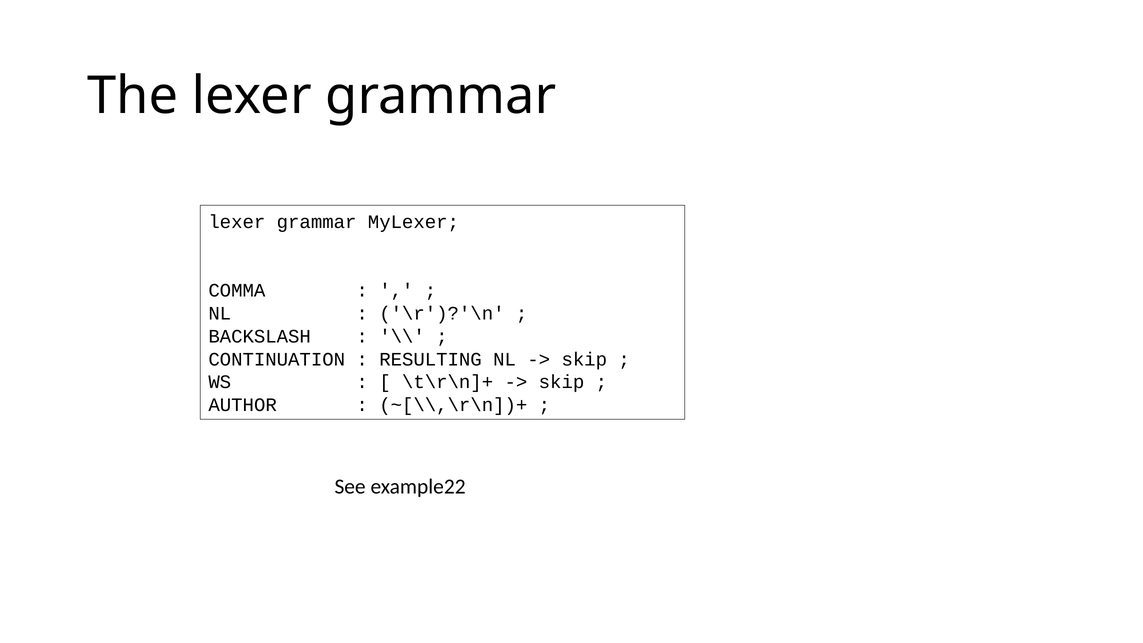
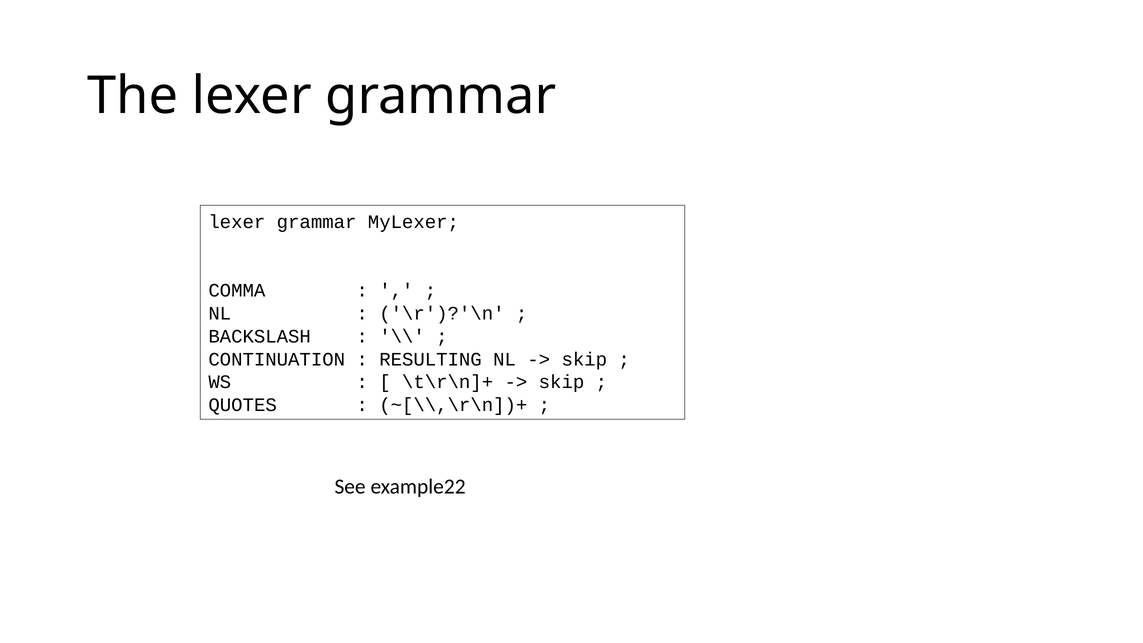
AUTHOR: AUTHOR -> QUOTES
